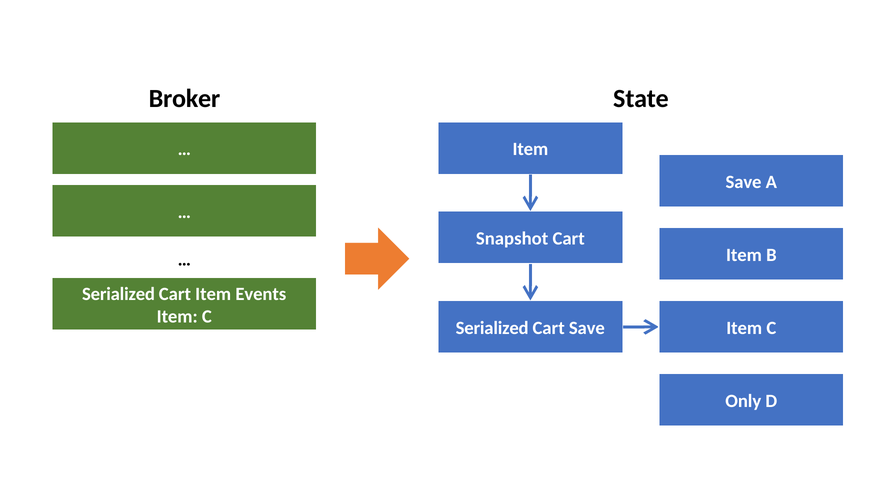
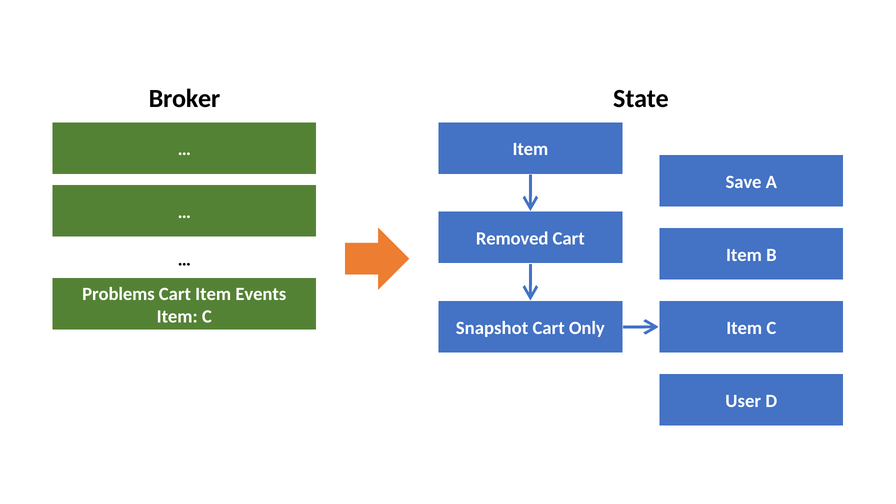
Snapshot: Snapshot -> Removed
Serialized at (119, 294): Serialized -> Problems
Serialized at (492, 328): Serialized -> Snapshot
Cart Save: Save -> Only
Only: Only -> User
